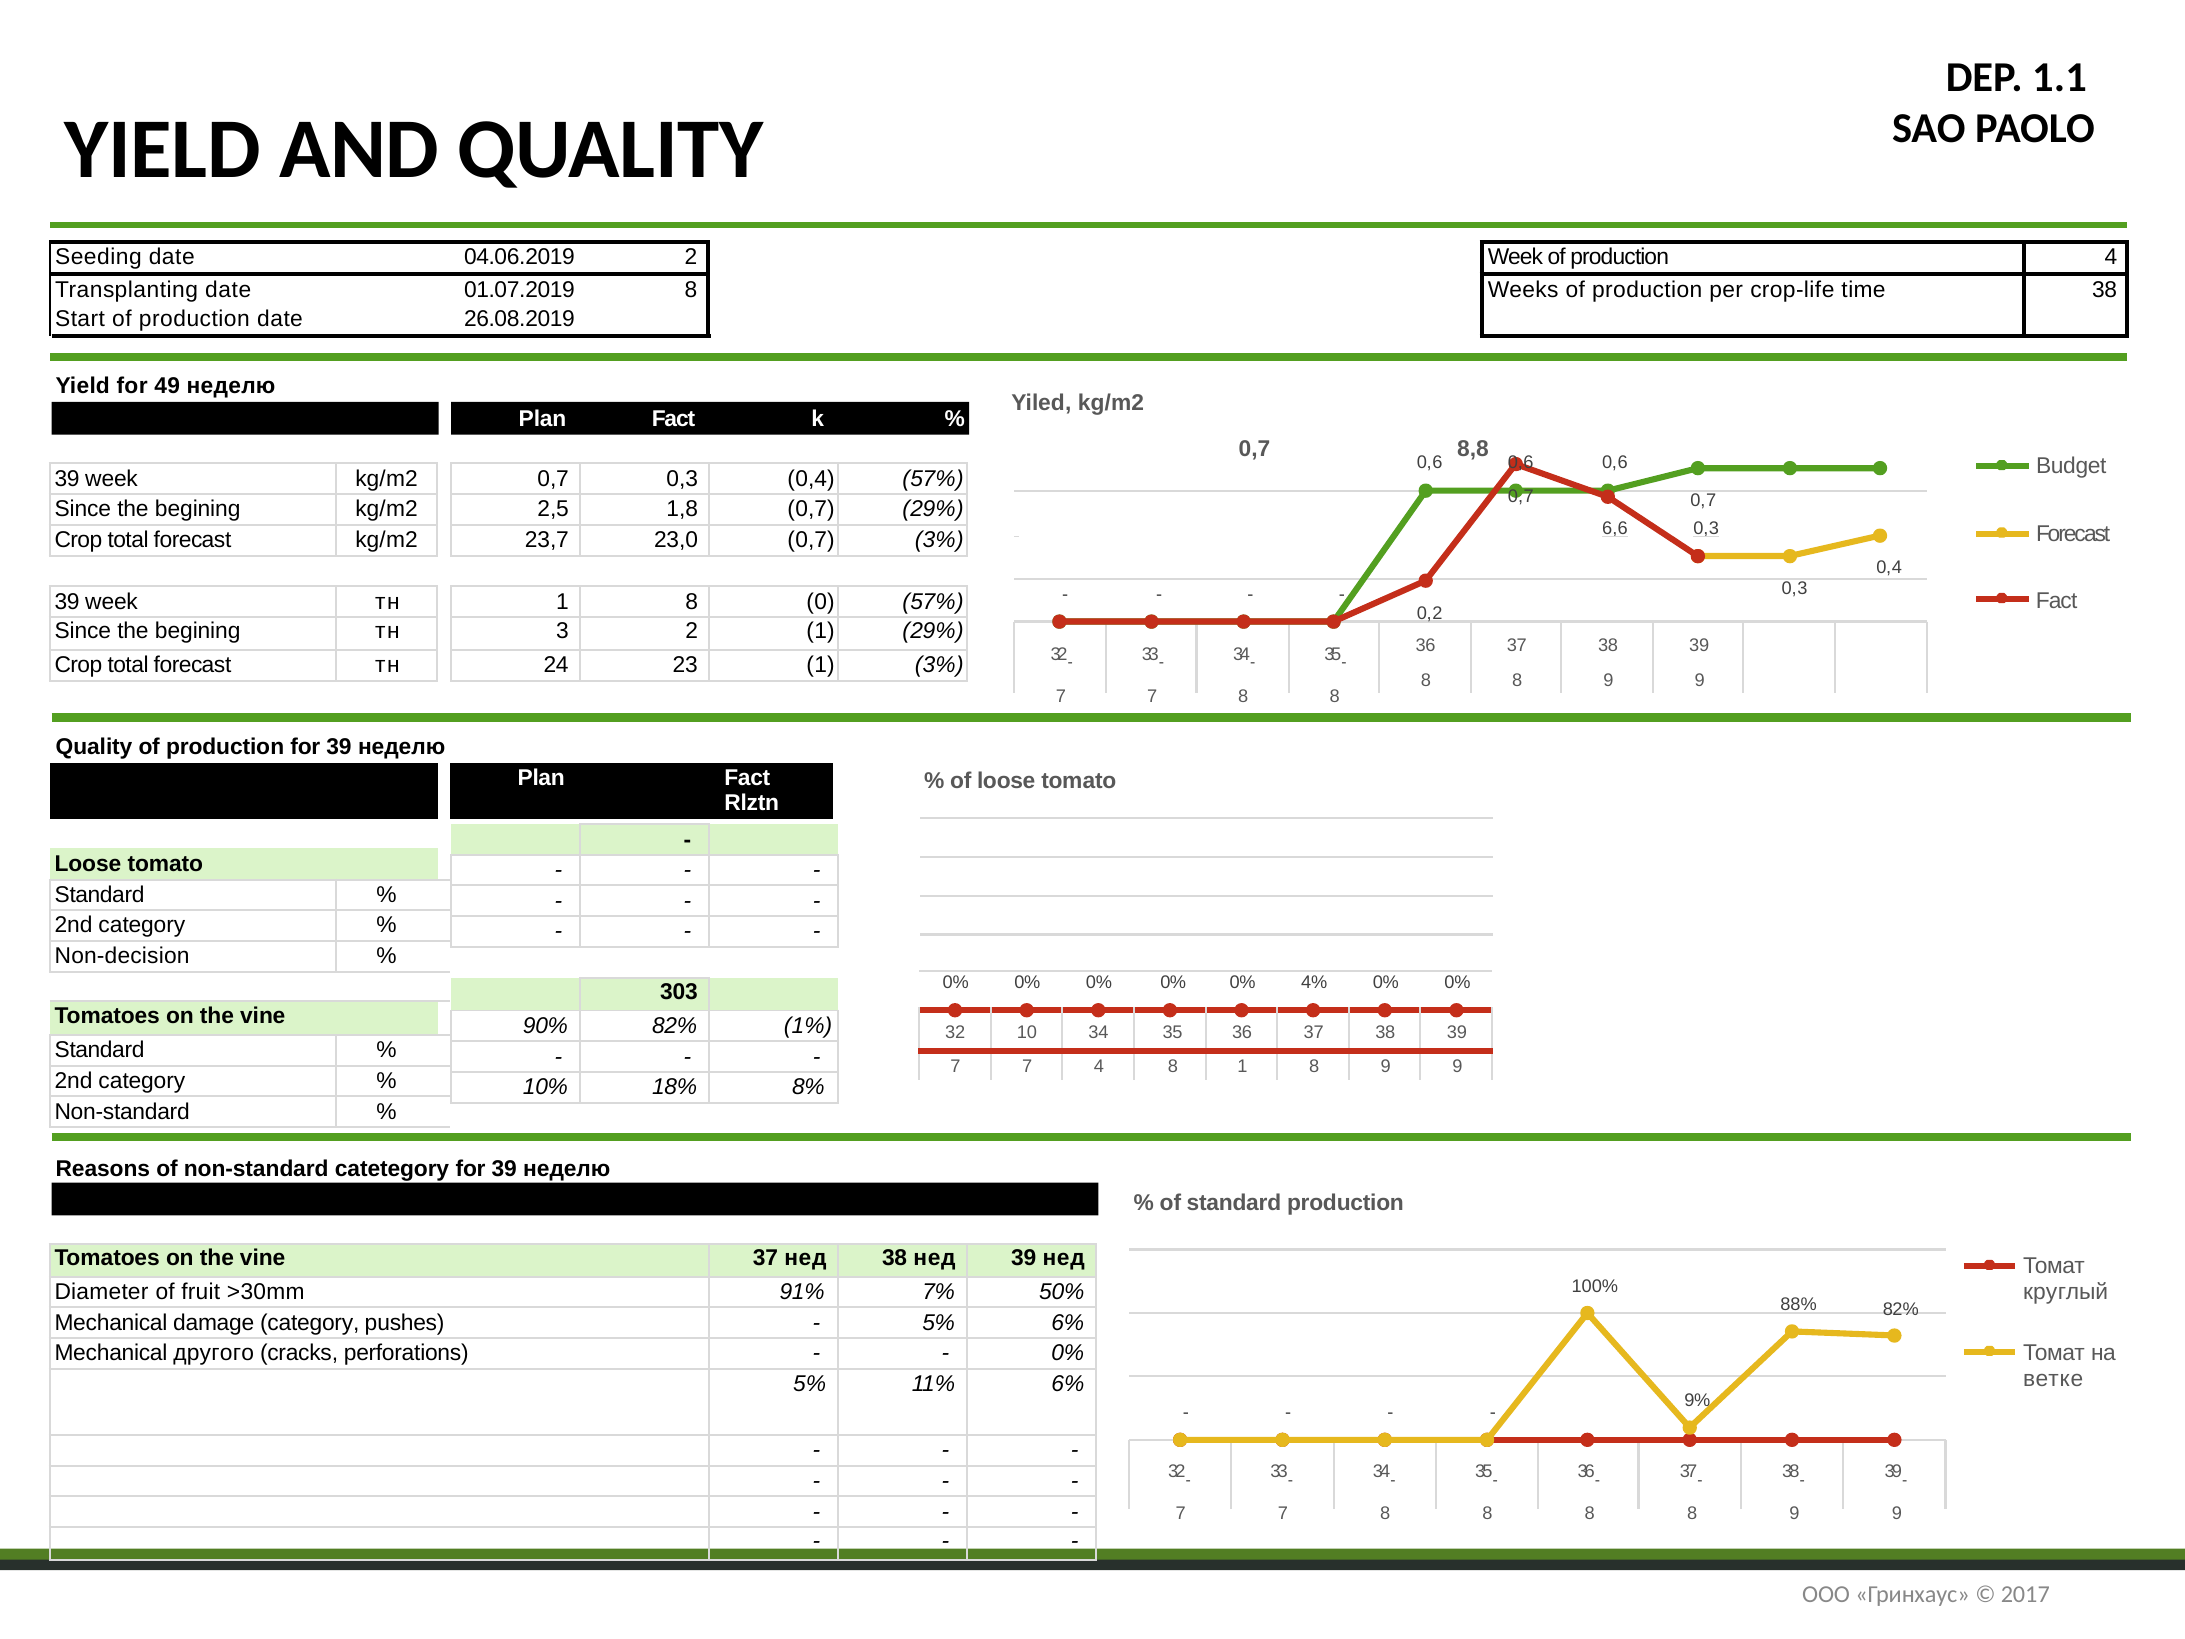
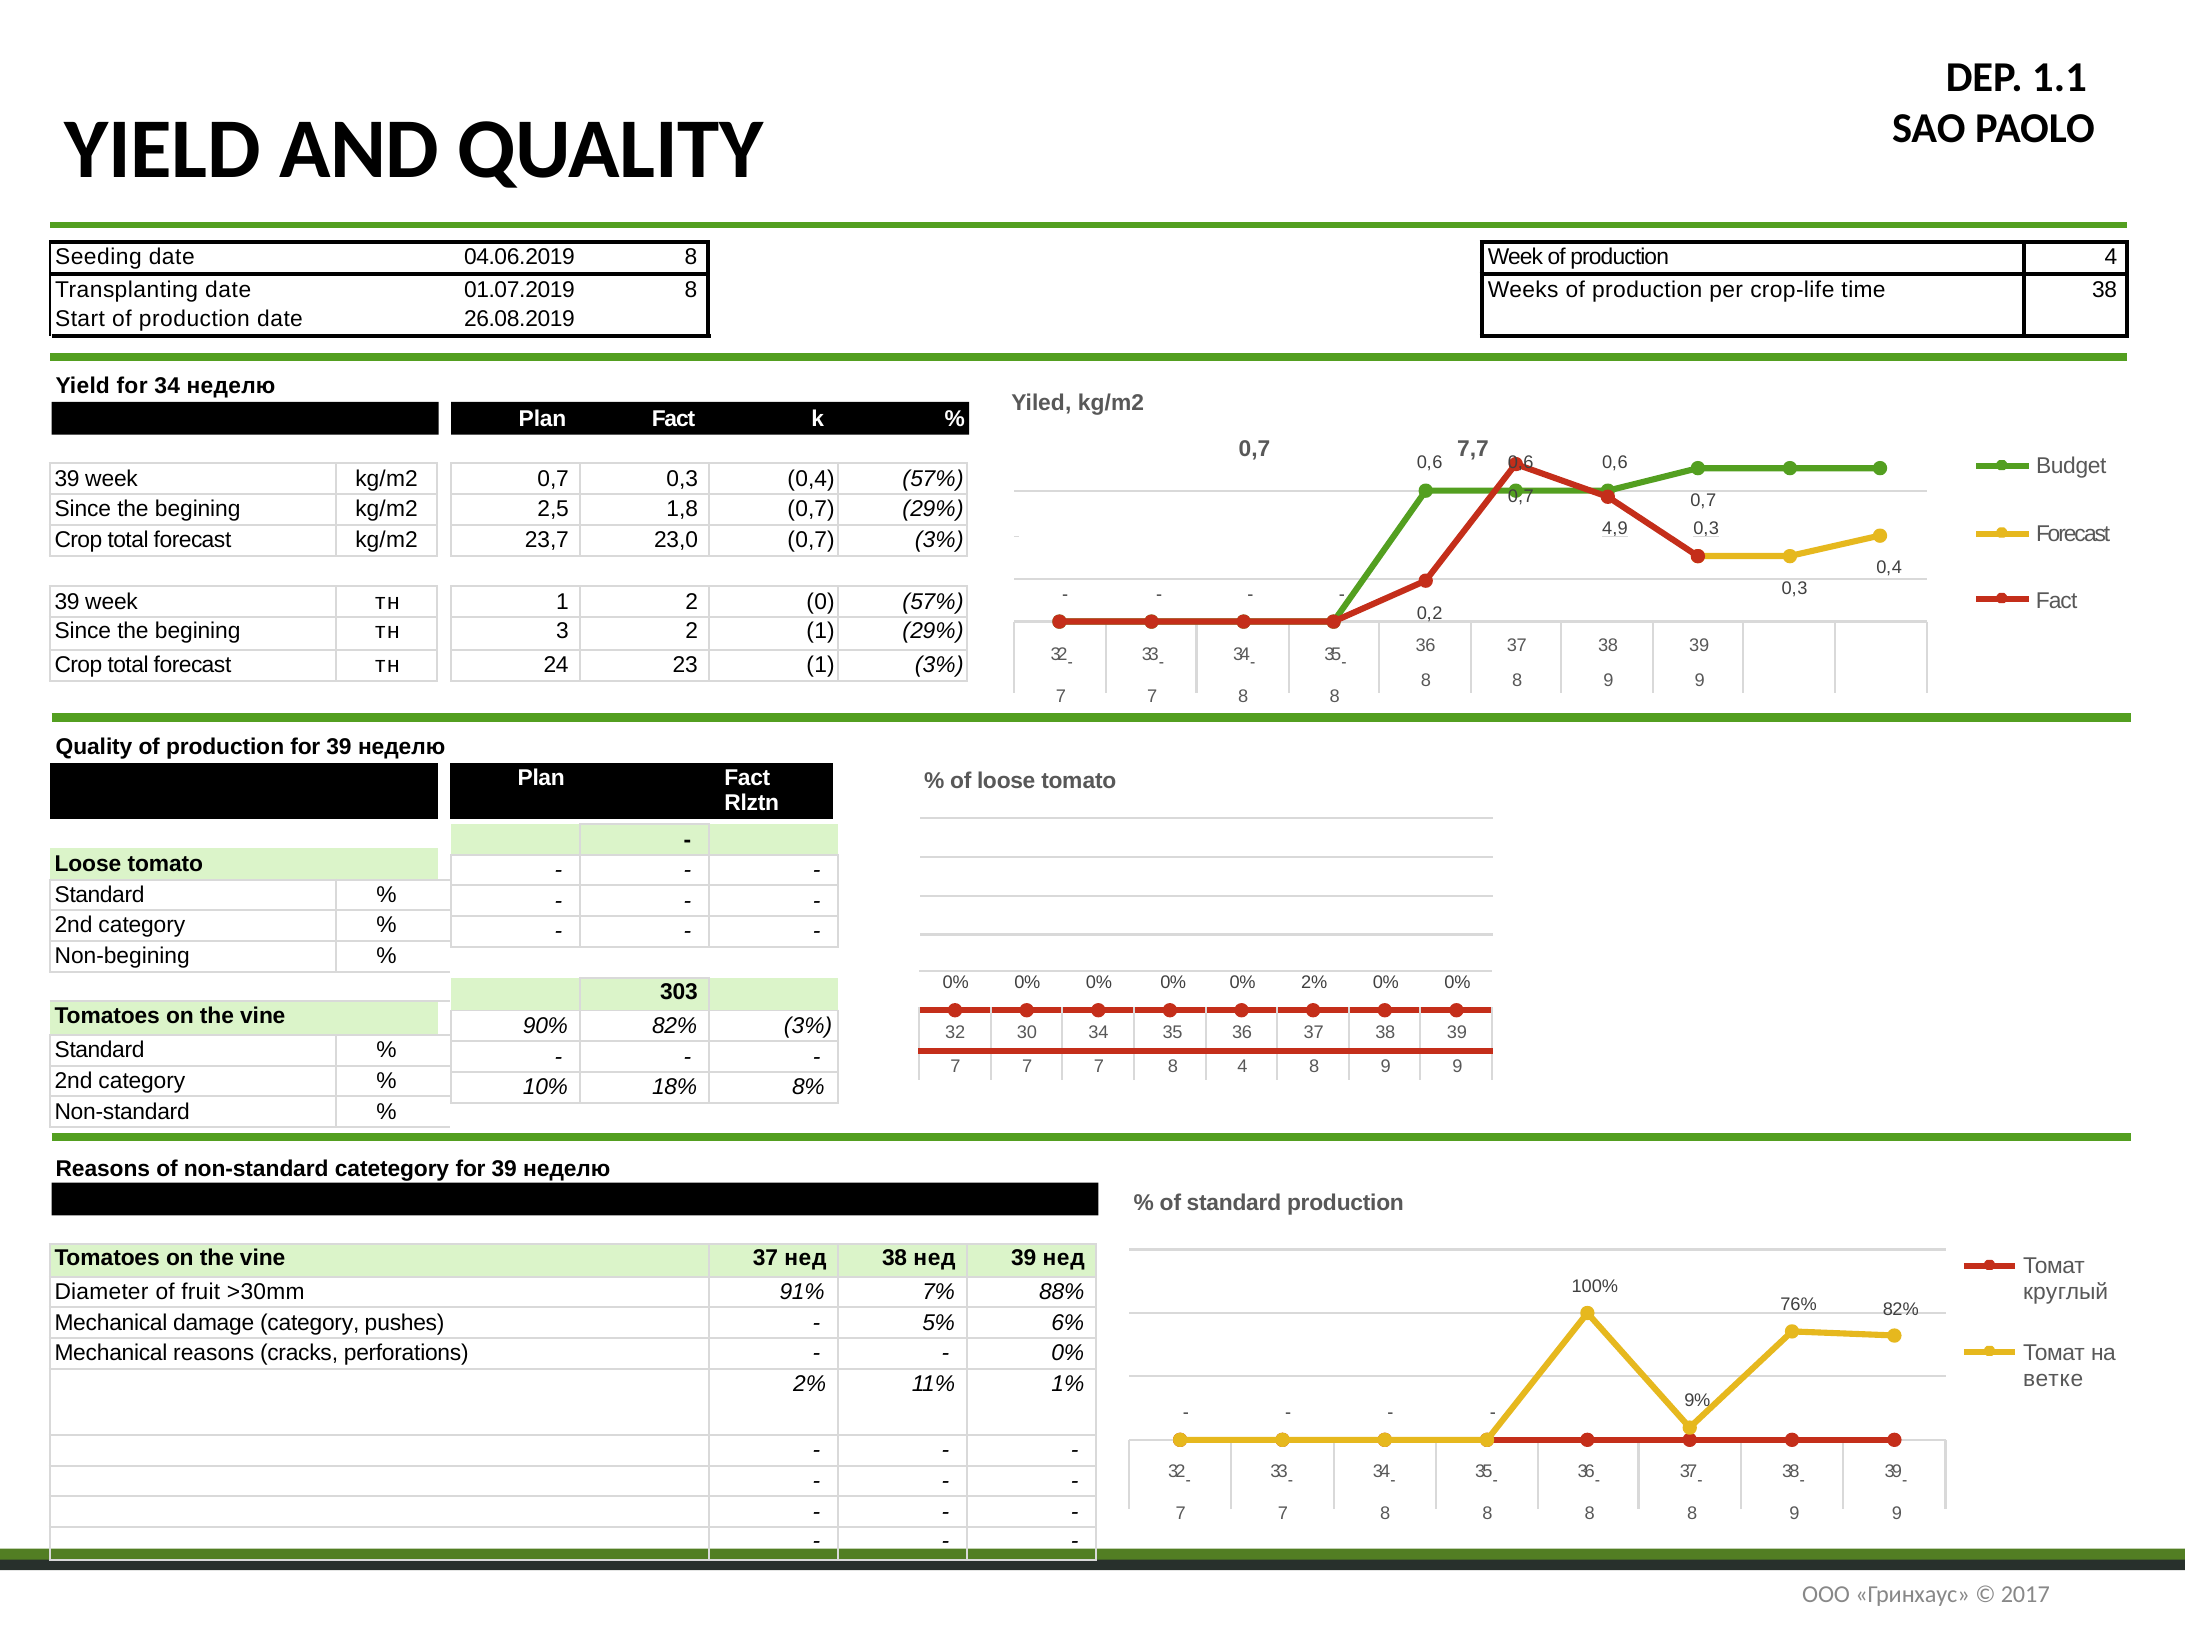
04.06.2019 2: 2 -> 8
for 49: 49 -> 34
8,8: 8,8 -> 7,7
6,6: 6,6 -> 4,9
8 at (692, 602): 8 -> 2
Non-decision: Non-decision -> Non-begining
0% 0% 4%: 4% -> 2%
82% 1%: 1% -> 3%
10: 10 -> 30
7 7 4: 4 -> 7
8 1: 1 -> 4
50%: 50% -> 88%
88%: 88% -> 76%
Mechanical другого: другого -> reasons
5% at (810, 1384): 5% -> 2%
11% 6%: 6% -> 1%
